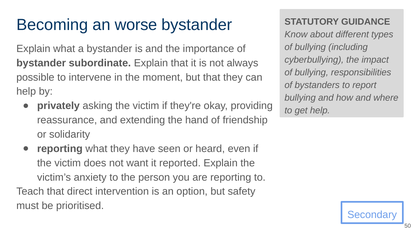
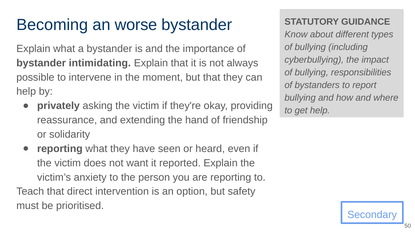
subordinate: subordinate -> intimidating
